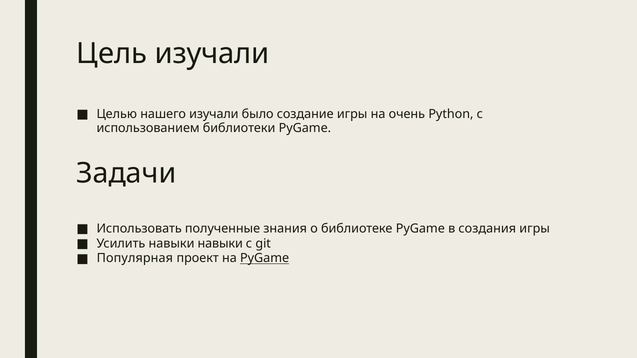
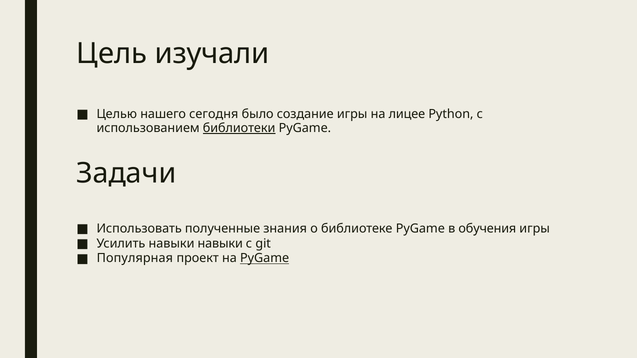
нашего изучали: изучали -> сегодня
очень: очень -> лицее
библиотеки underline: none -> present
создания: создания -> обучения
